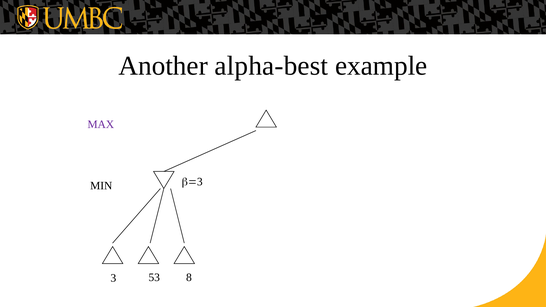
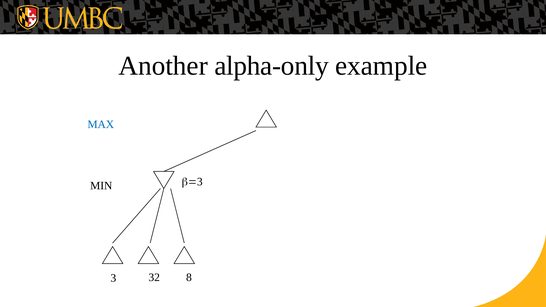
alpha-best: alpha-best -> alpha-only
MAX colour: purple -> blue
53: 53 -> 32
